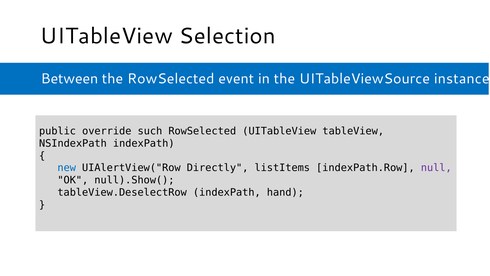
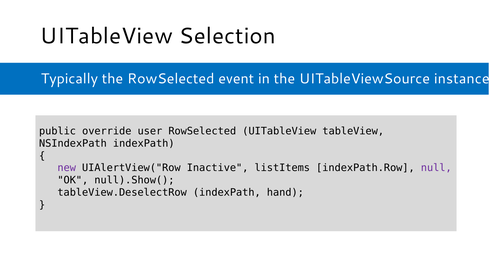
Between: Between -> Typically
such: such -> user
new colour: blue -> purple
Directly: Directly -> Inactive
